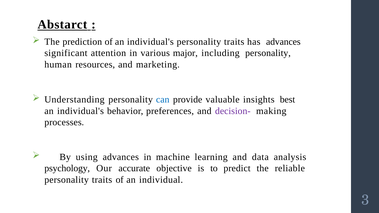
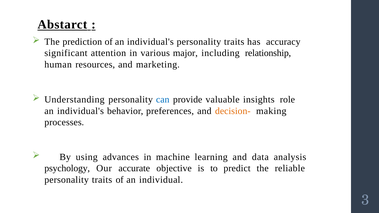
has advances: advances -> accuracy
including personality: personality -> relationship
best: best -> role
decision- colour: purple -> orange
